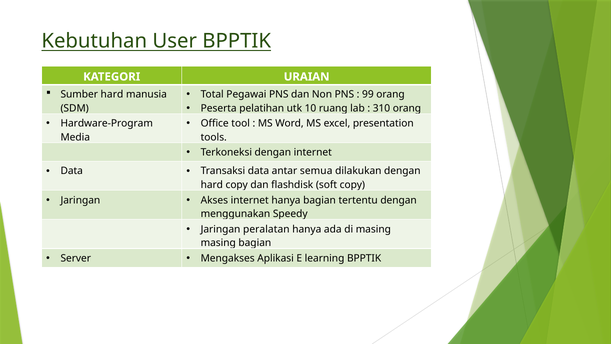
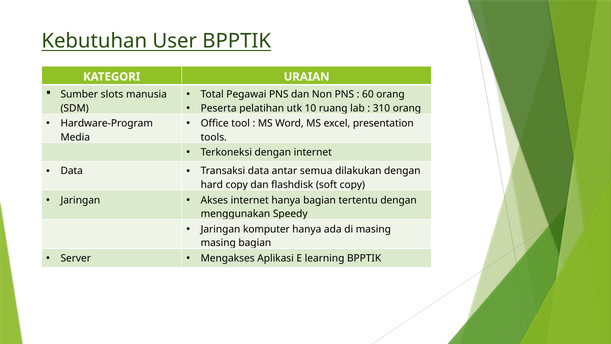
Sumber hard: hard -> slots
99: 99 -> 60
peralatan: peralatan -> komputer
